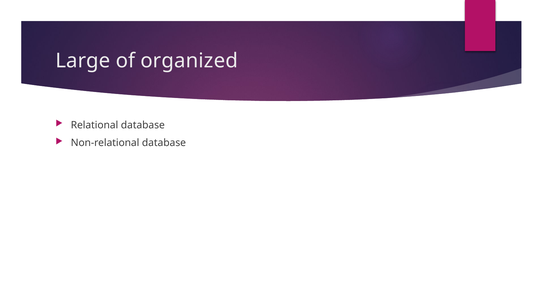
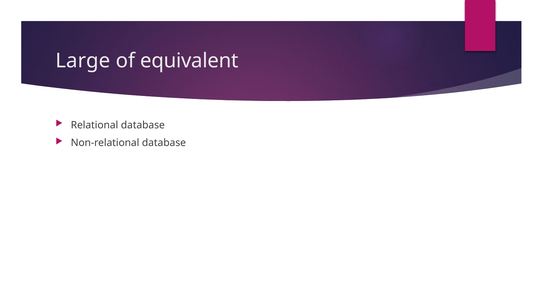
organized: organized -> equivalent
